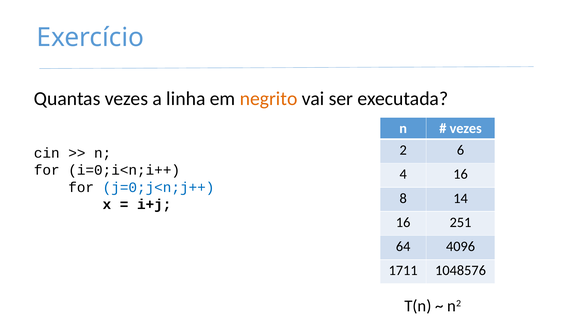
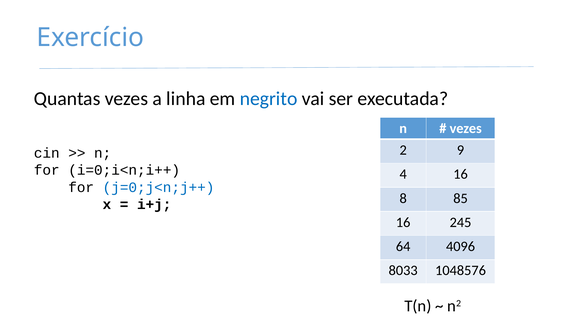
negrito colour: orange -> blue
6: 6 -> 9
14: 14 -> 85
251: 251 -> 245
1711: 1711 -> 8033
